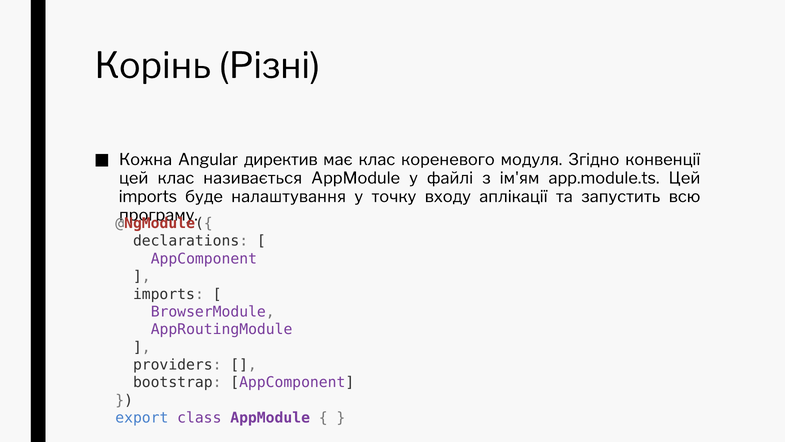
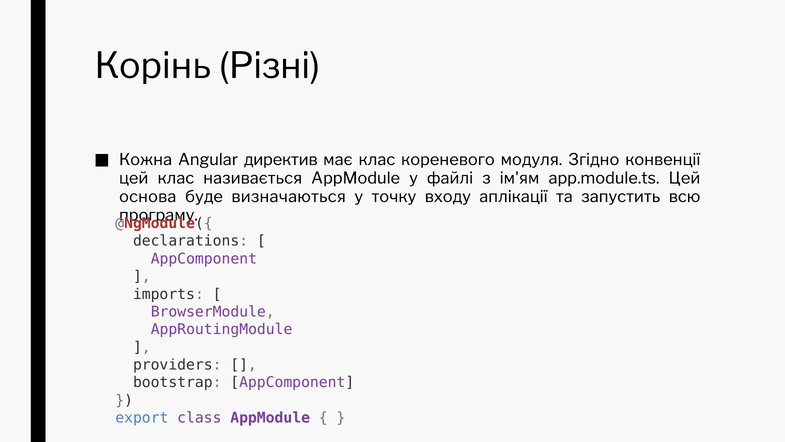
imports at (148, 196): imports -> основа
налаштування: налаштування -> визначаються
